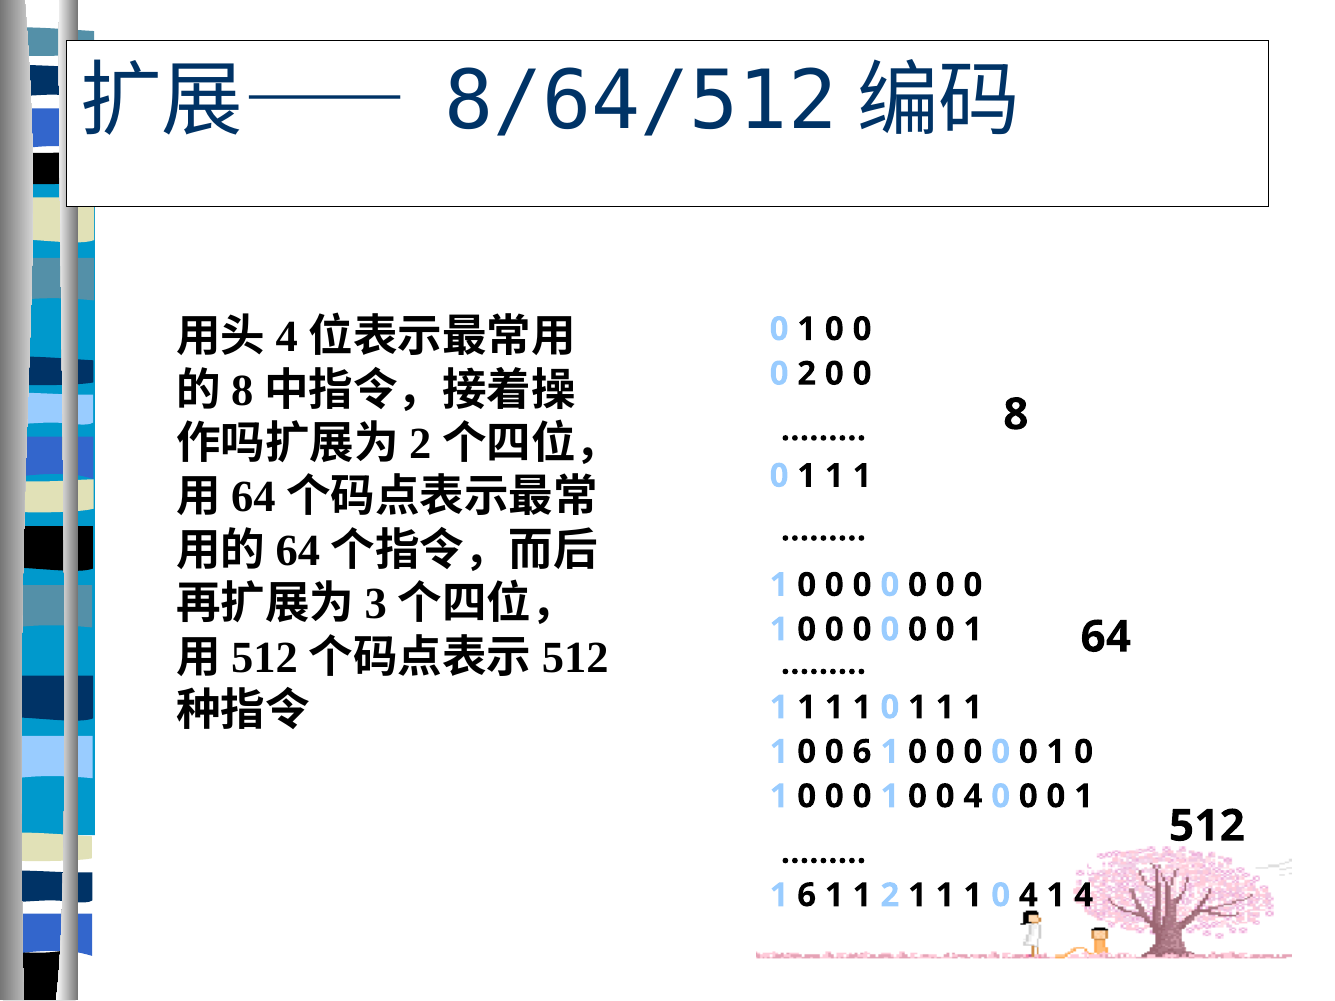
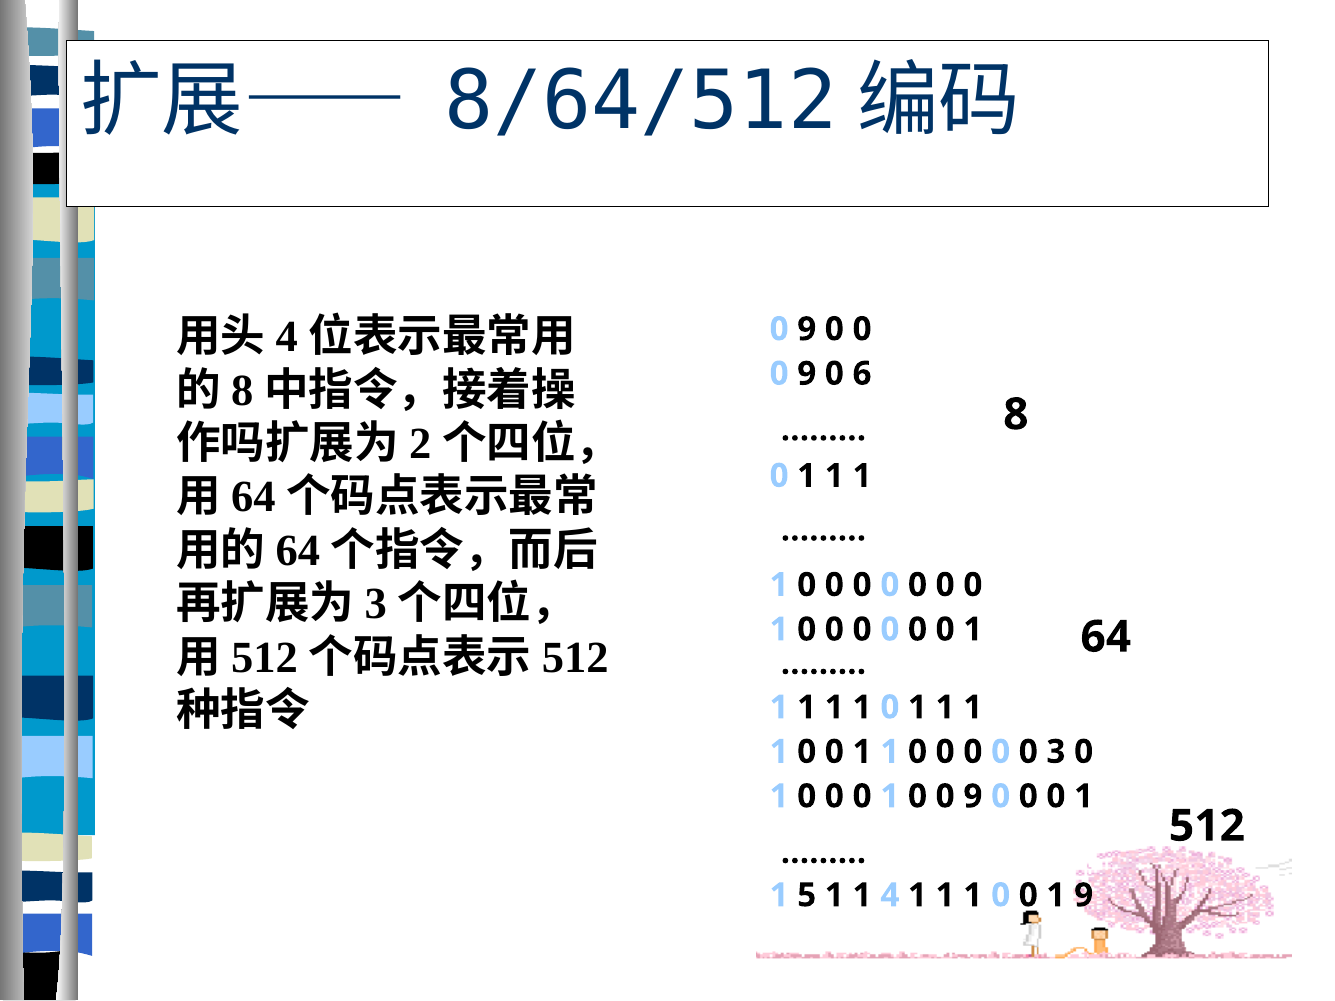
1 at (807, 329): 1 -> 9
2 at (807, 374): 2 -> 9
0 at (862, 374): 0 -> 6
6 at (862, 752): 6 -> 1
1 at (1056, 752): 1 -> 3
0 0 4: 4 -> 9
1 6: 6 -> 5
1 2: 2 -> 4
4 at (1028, 895): 4 -> 0
1 4: 4 -> 9
